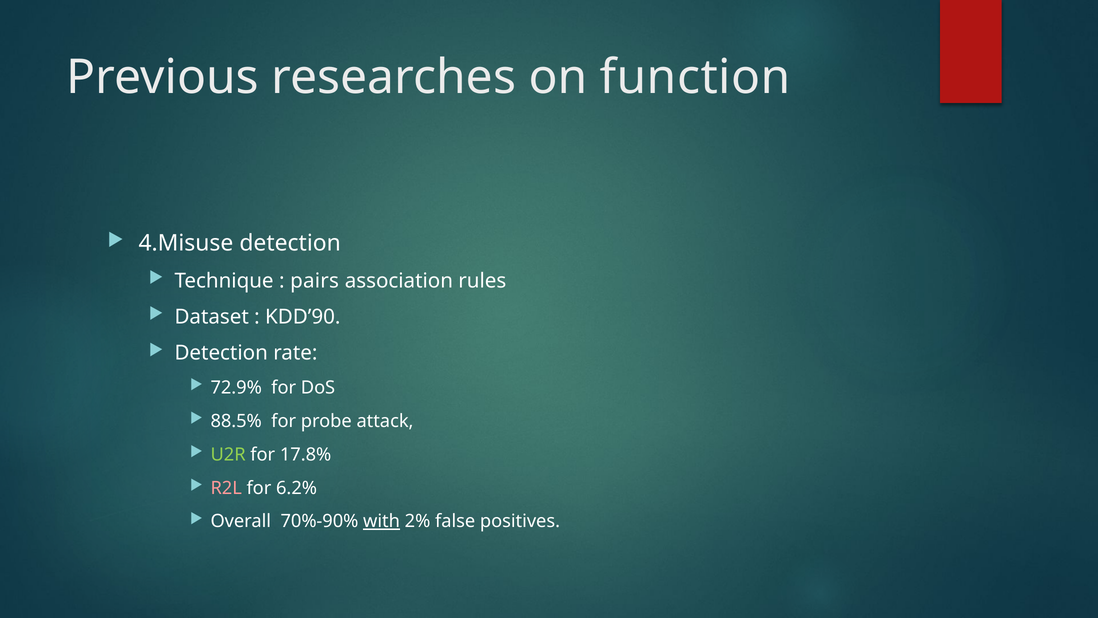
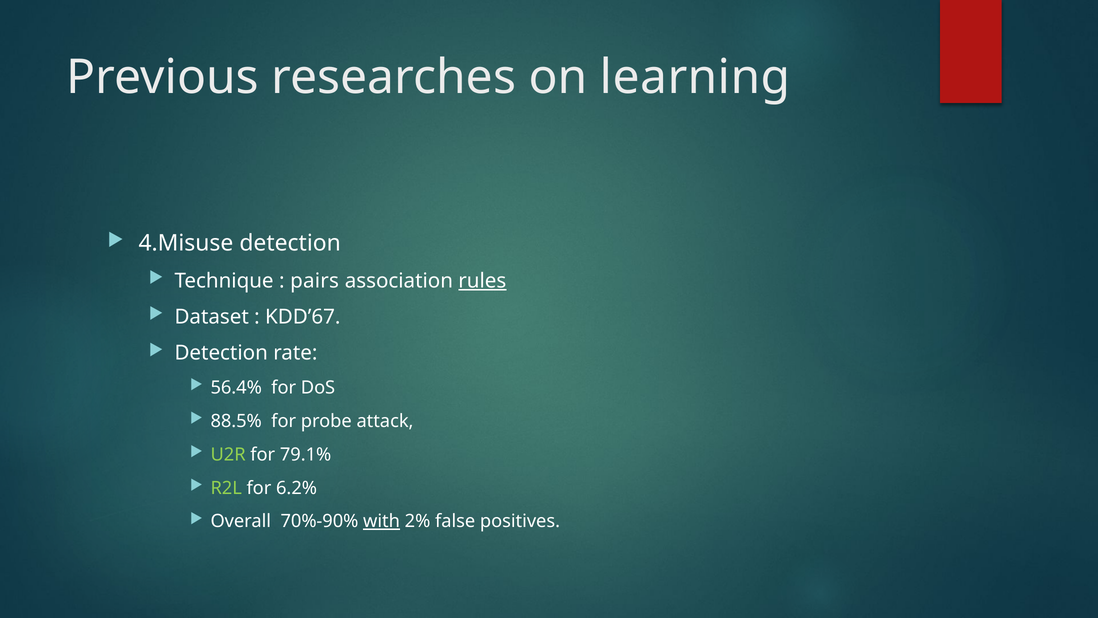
function: function -> learning
rules underline: none -> present
KDD’90: KDD’90 -> KDD’67
72.9%: 72.9% -> 56.4%
17.8%: 17.8% -> 79.1%
R2L colour: pink -> light green
